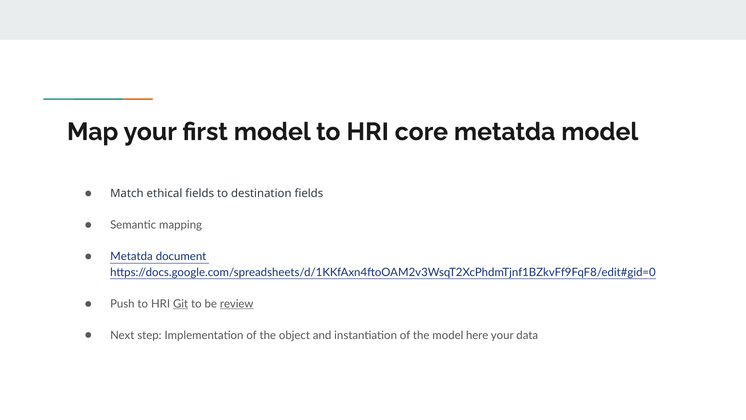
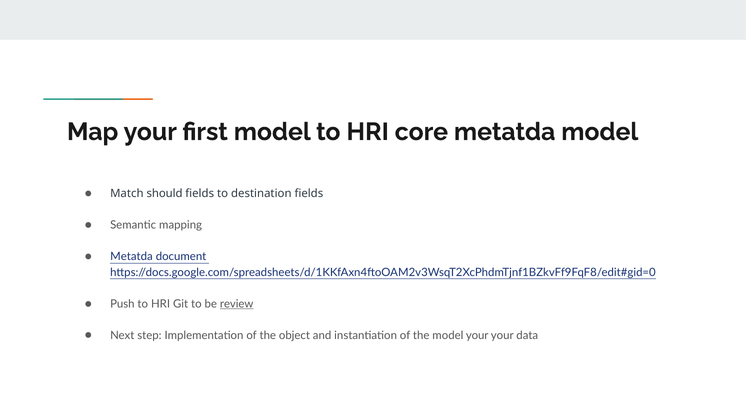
ethical: ethical -> should
Git underline: present -> none
model here: here -> your
